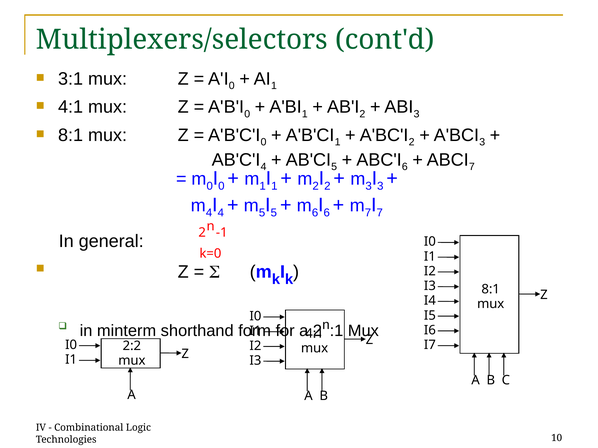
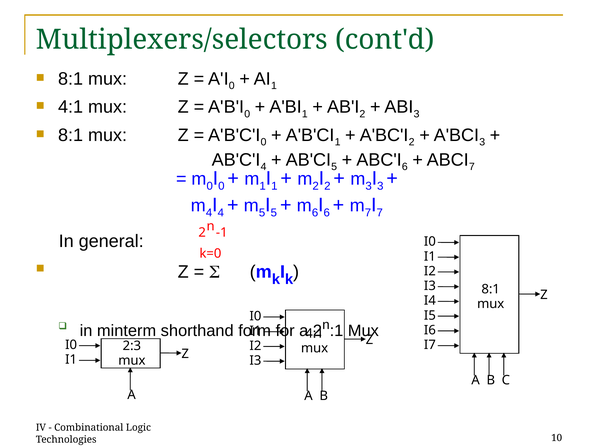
3:1 at (71, 79): 3:1 -> 8:1
2:2: 2:2 -> 2:3
